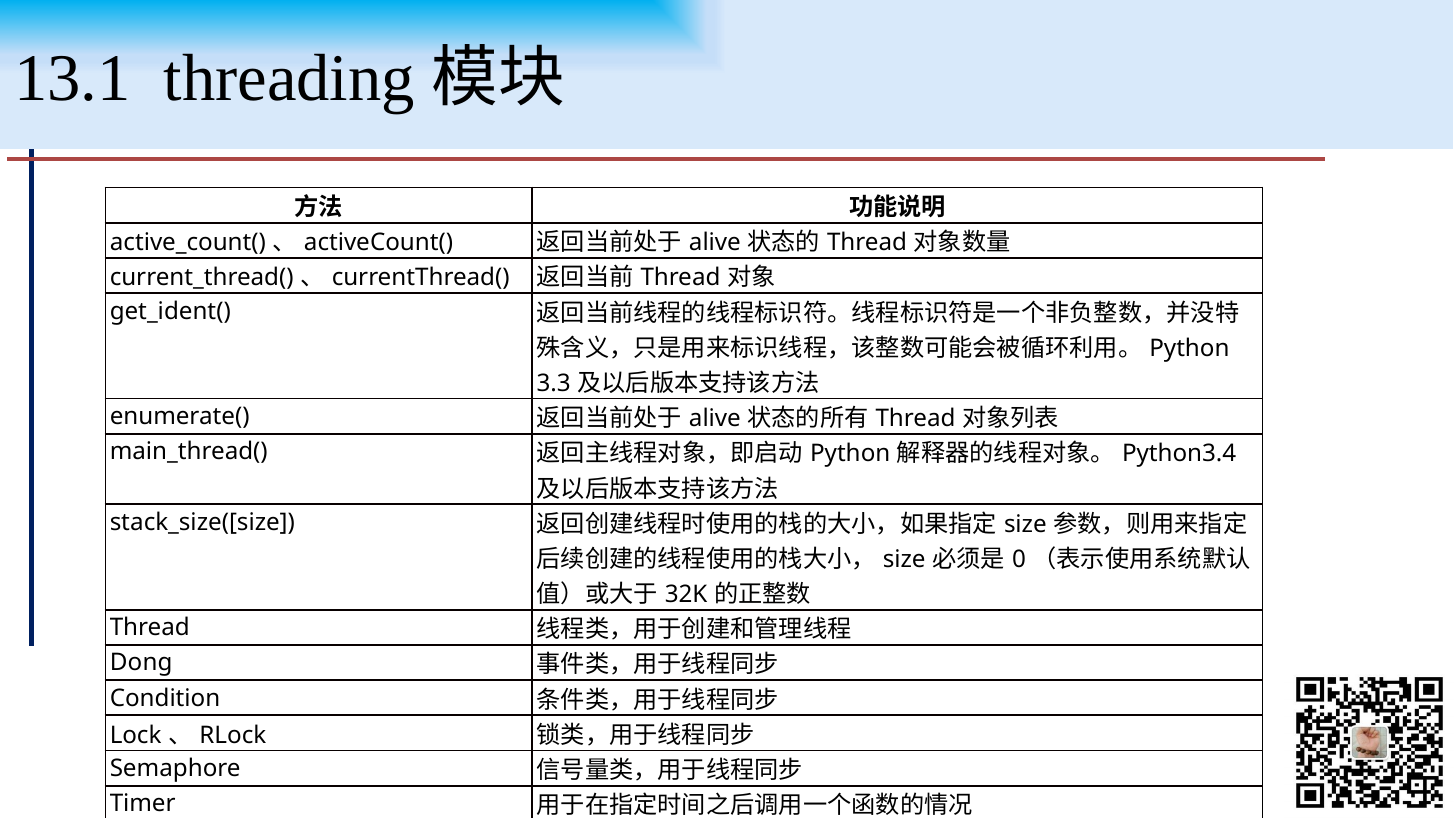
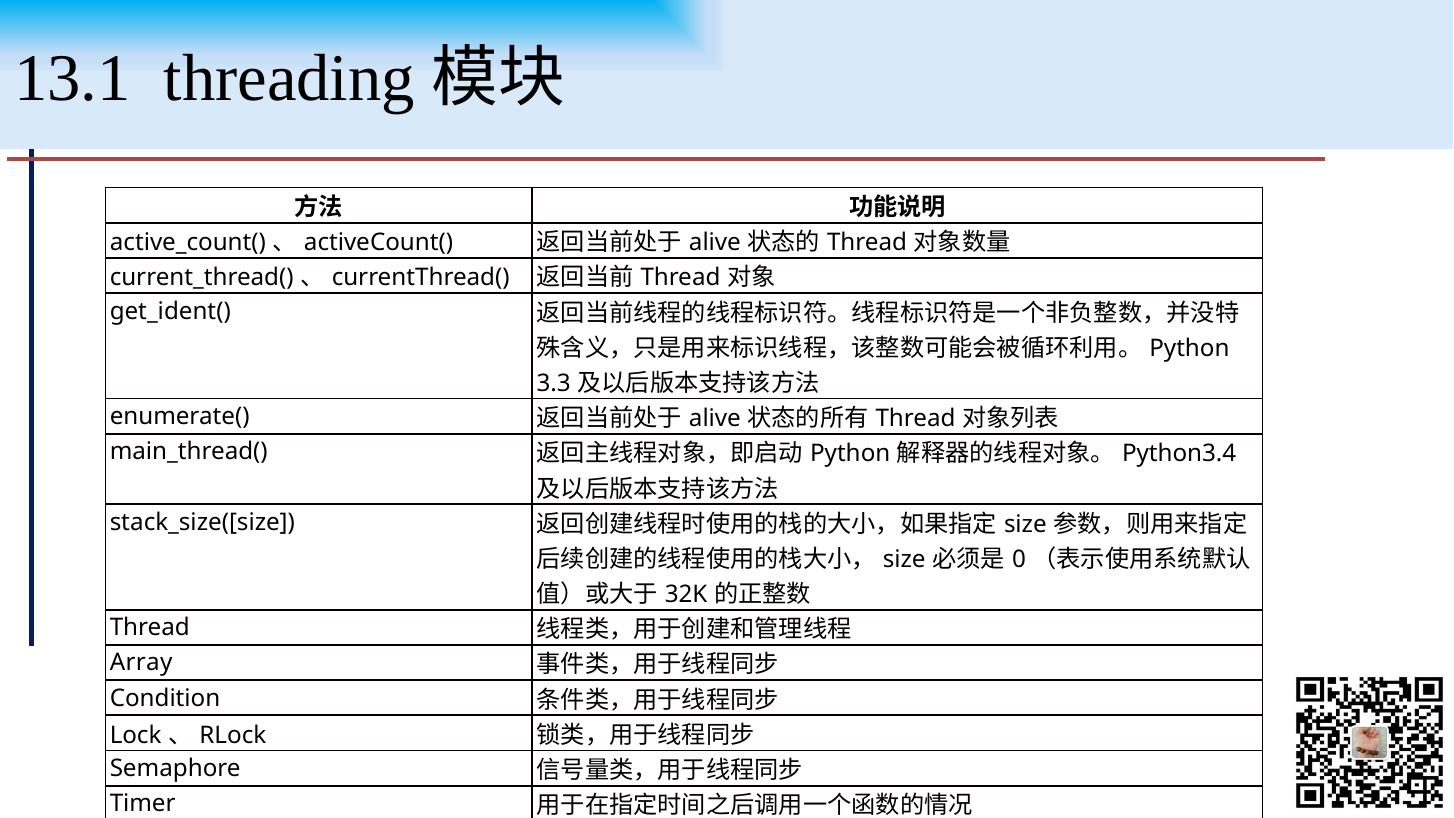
Dong: Dong -> Array
